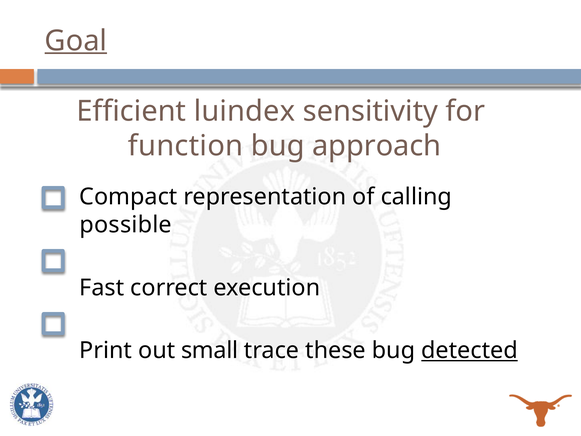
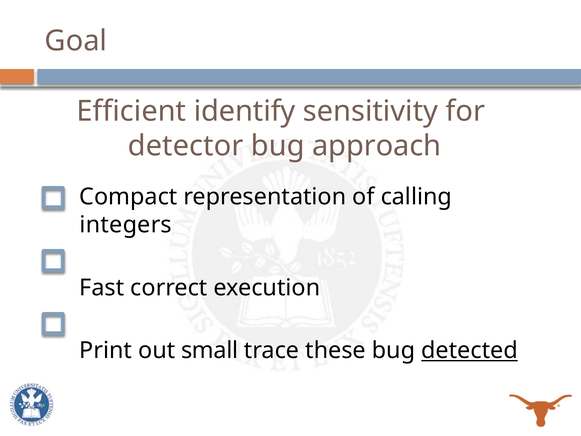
Goal underline: present -> none
luindex: luindex -> identify
function: function -> detector
possible: possible -> integers
